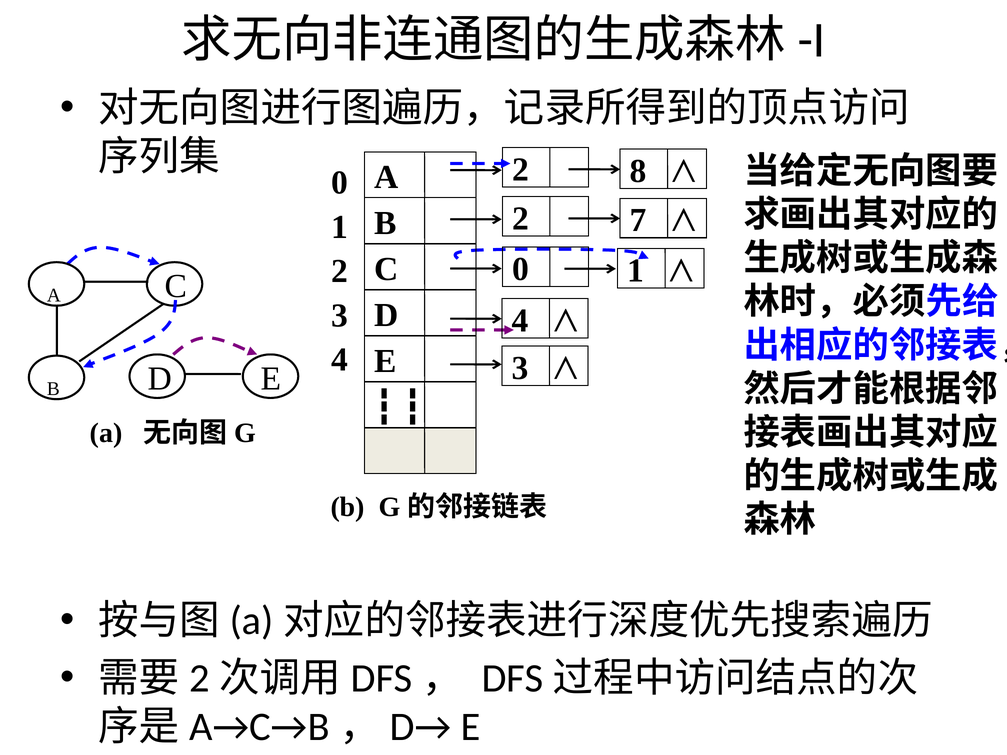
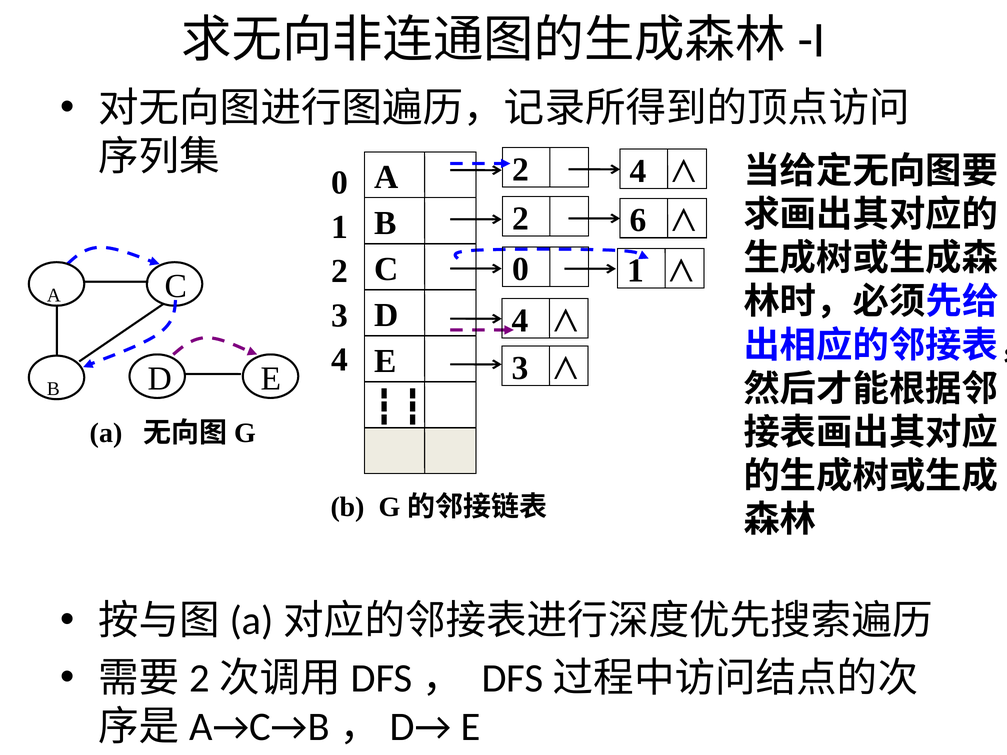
2 8: 8 -> 4
7: 7 -> 6
